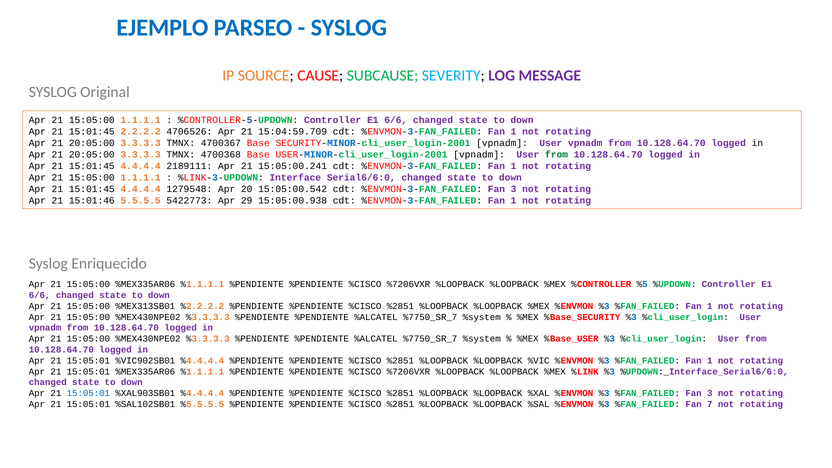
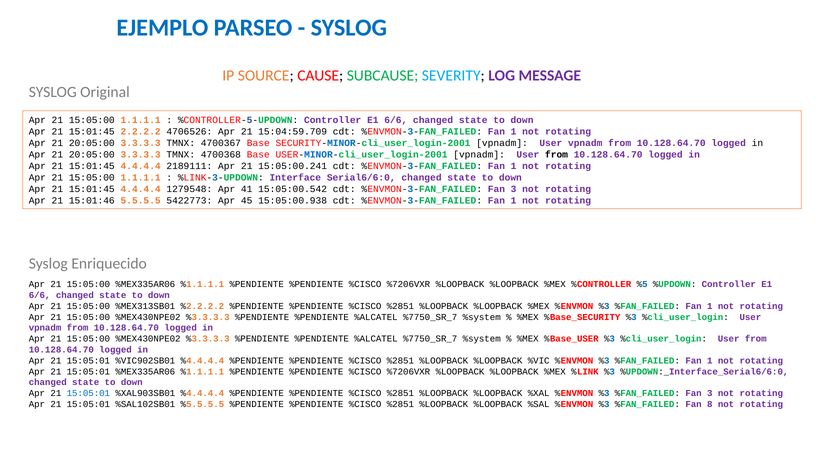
from at (557, 155) colour: green -> black
20: 20 -> 41
29: 29 -> 45
7: 7 -> 8
